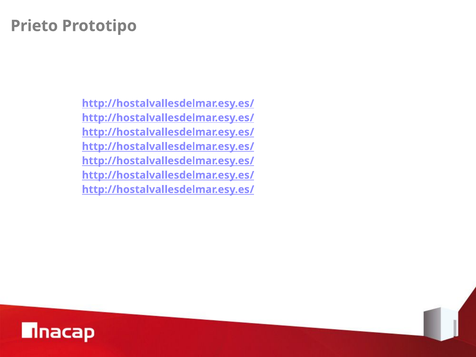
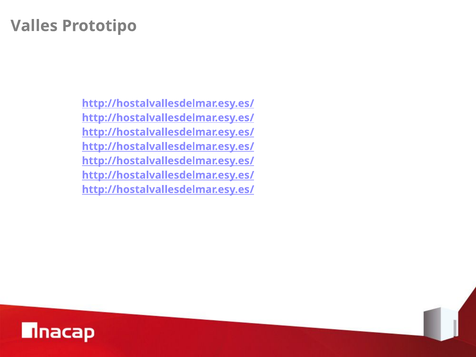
Prieto: Prieto -> Valles
